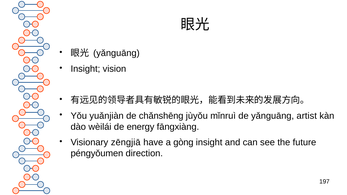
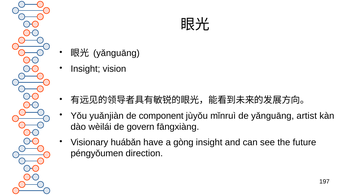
chǎnshēng: chǎnshēng -> component
energy: energy -> govern
zēngjiā: zēngjiā -> huábǎn
